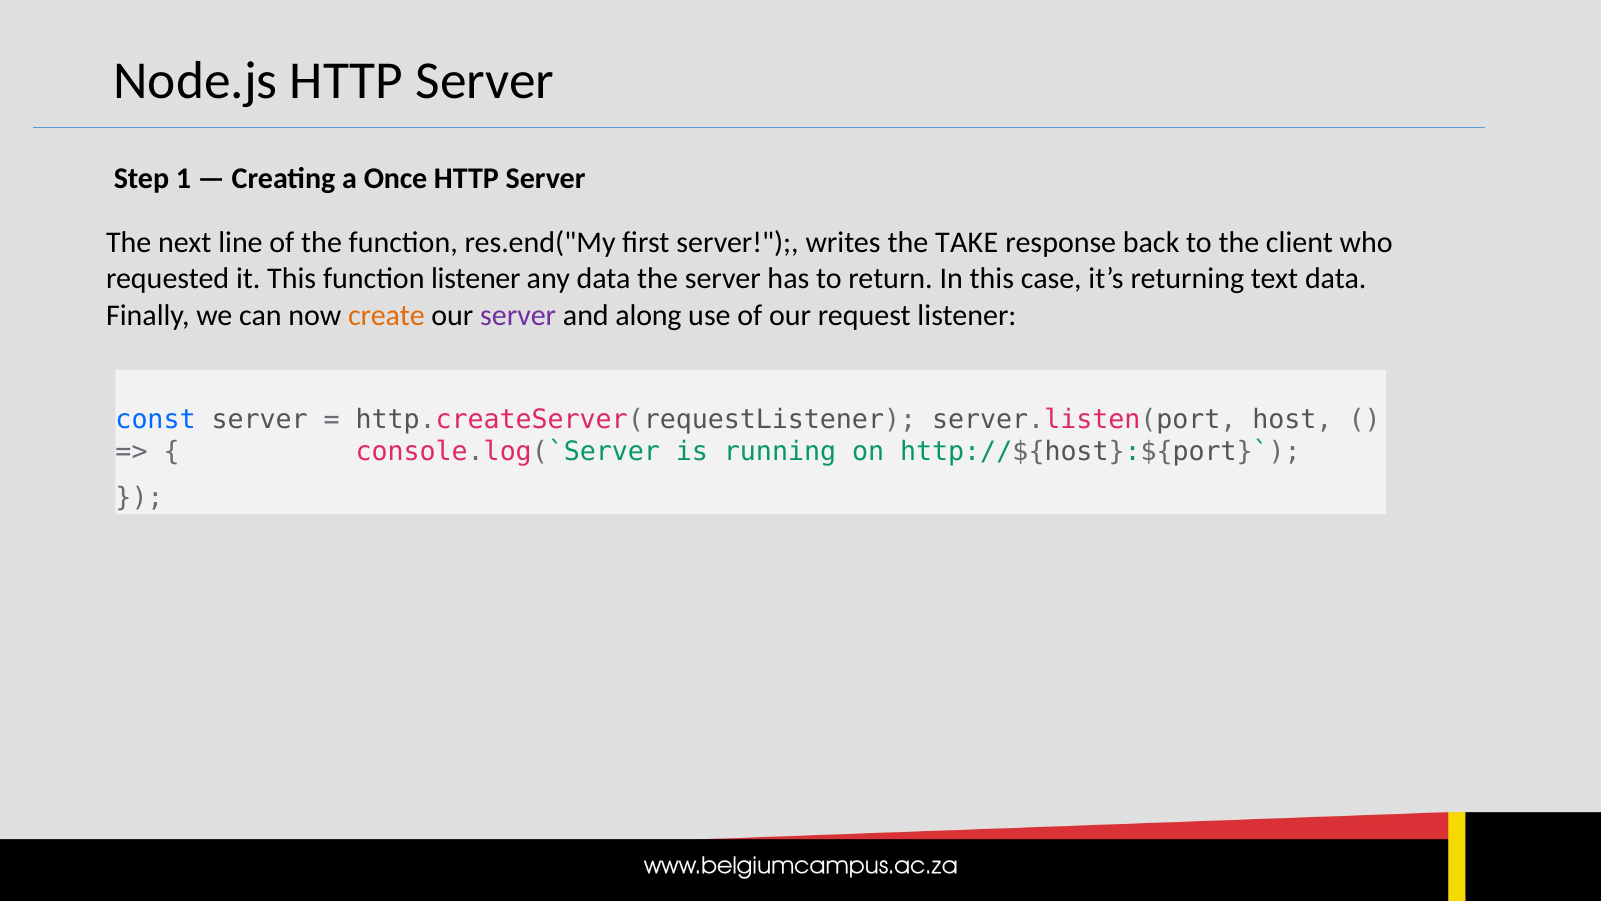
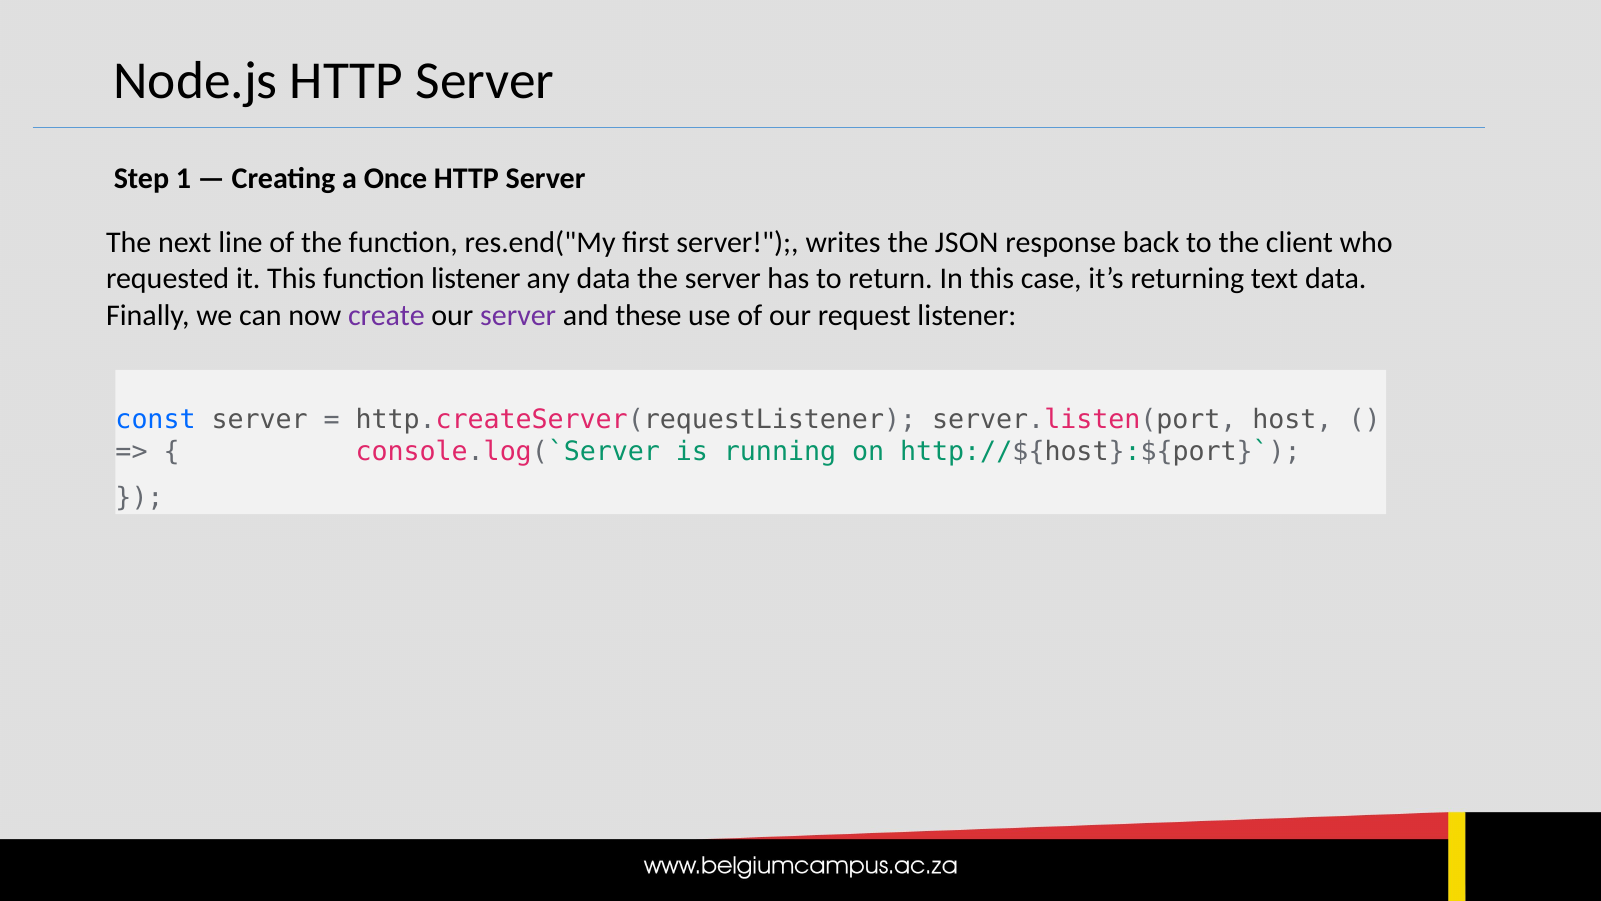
TAKE: TAKE -> JSON
create colour: orange -> purple
along: along -> these
